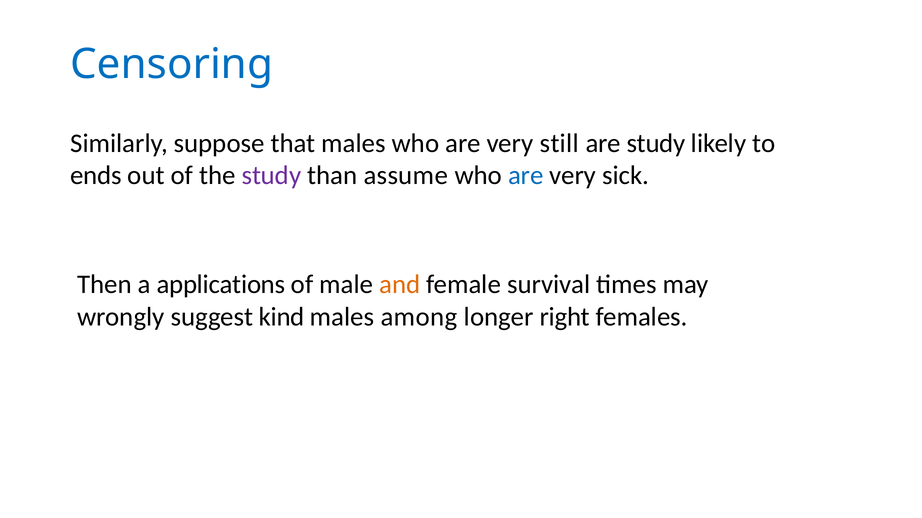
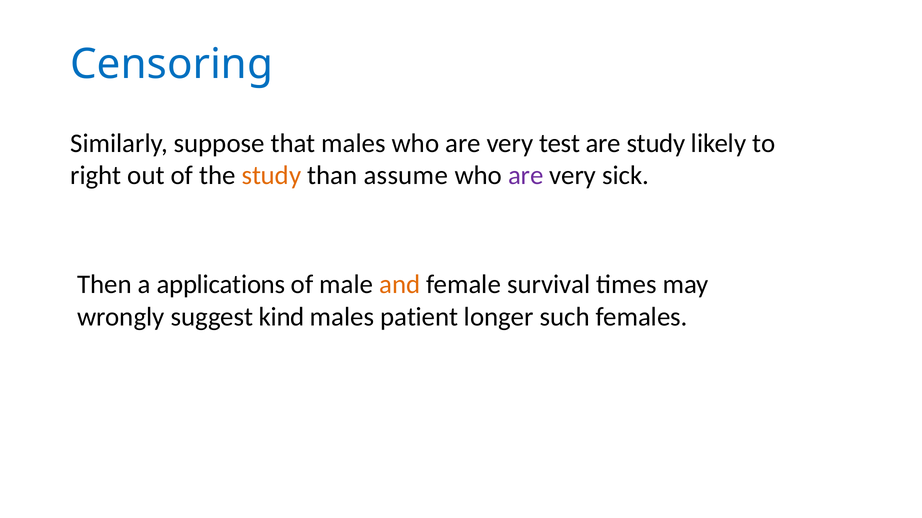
still: still -> test
ends: ends -> right
study at (271, 176) colour: purple -> orange
are at (526, 176) colour: blue -> purple
among: among -> patient
right: right -> such
